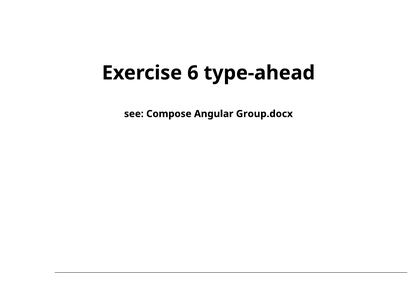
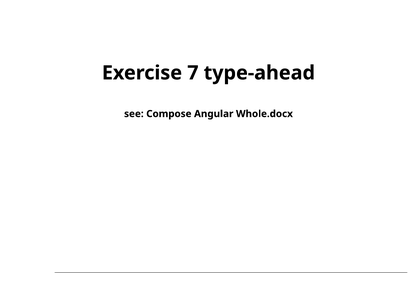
6: 6 -> 7
Group.docx: Group.docx -> Whole.docx
